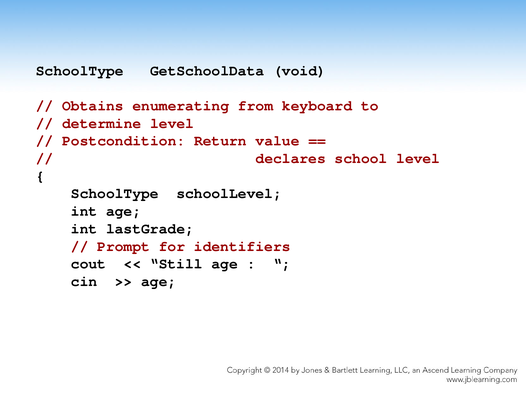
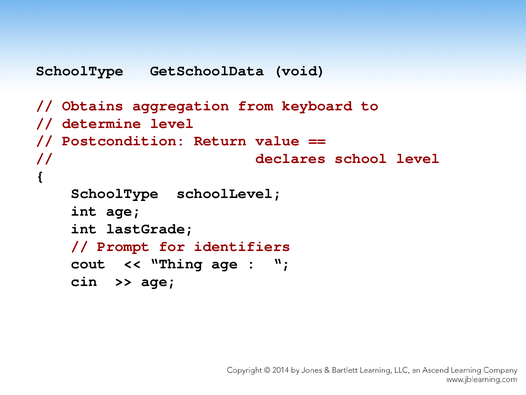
enumerating: enumerating -> aggregation
Still: Still -> Thing
